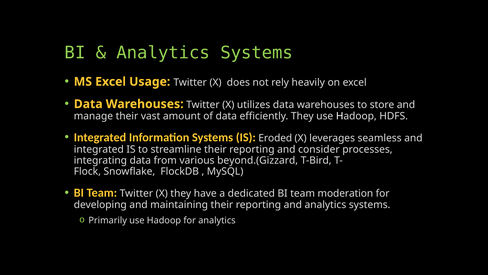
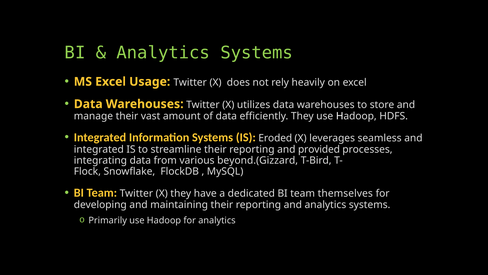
consider: consider -> provided
moderation: moderation -> themselves
